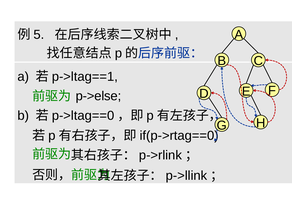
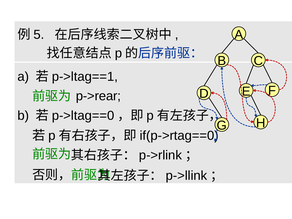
p->else: p->else -> p->rear
